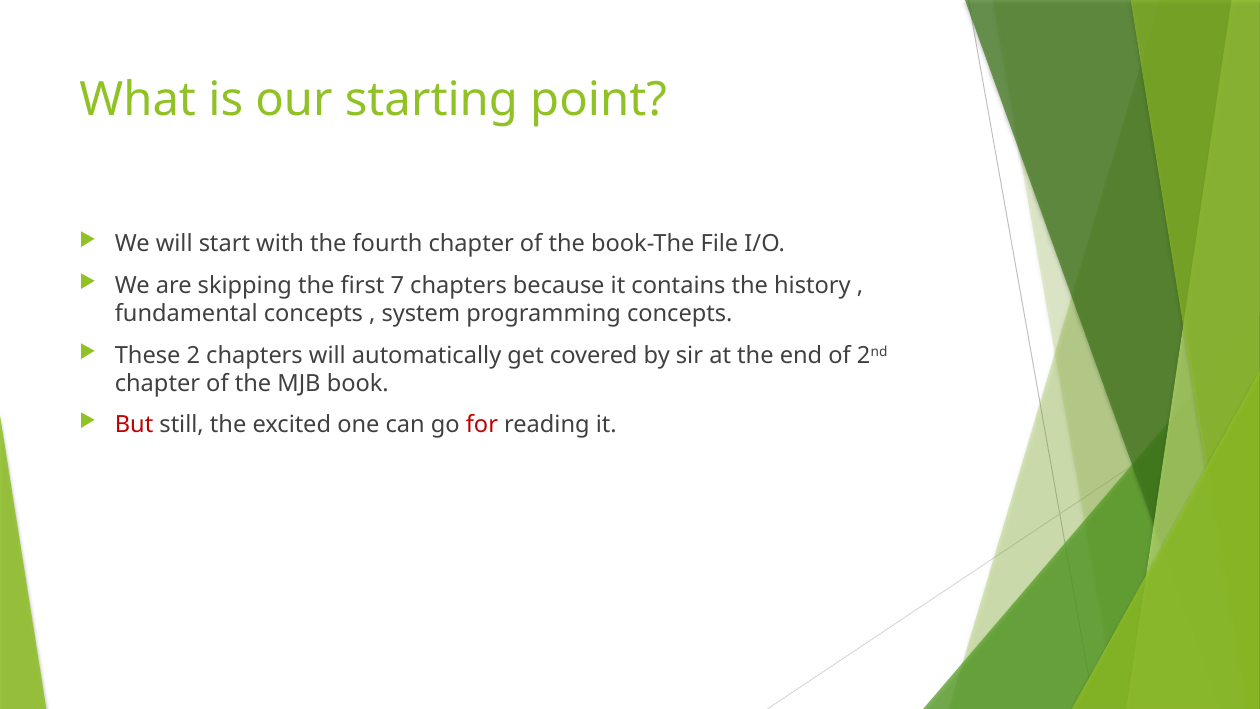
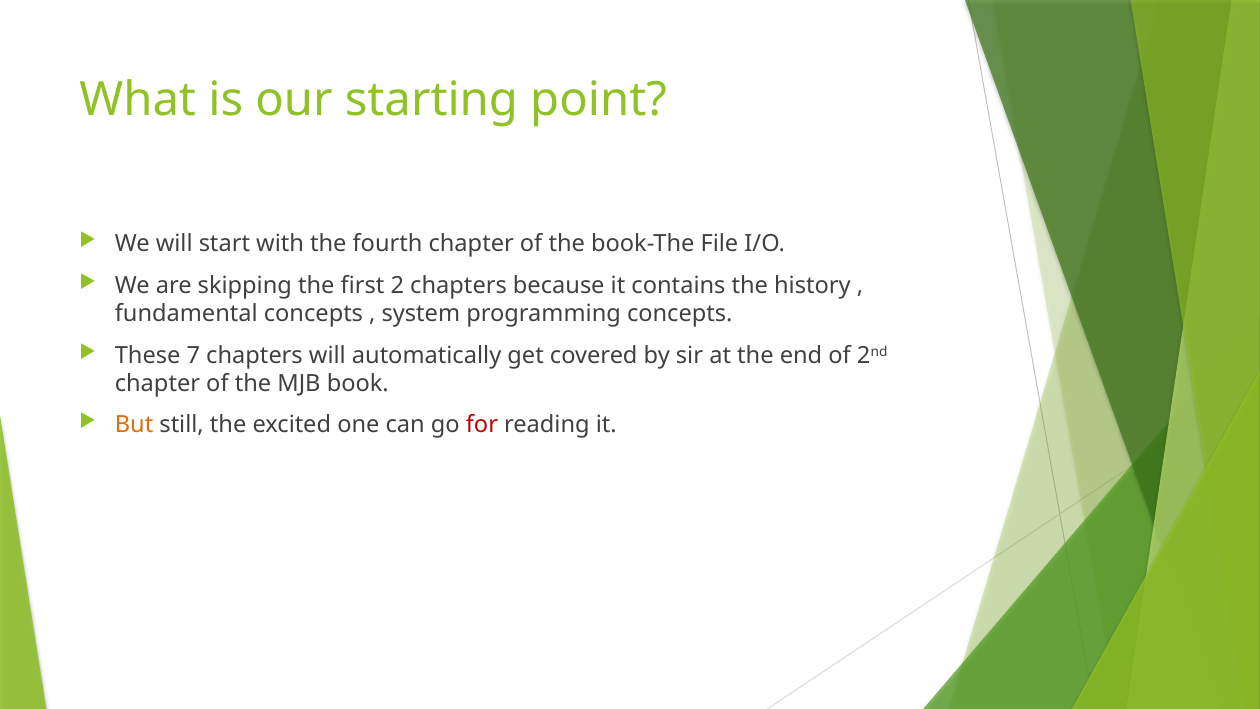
7: 7 -> 2
2: 2 -> 7
But colour: red -> orange
